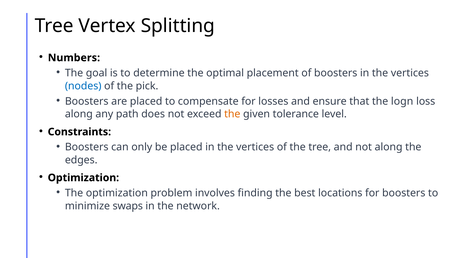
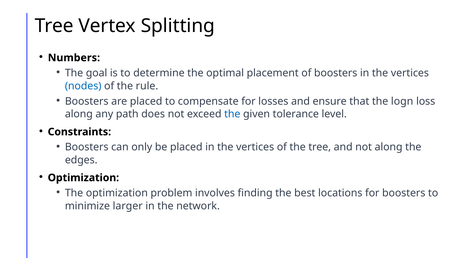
pick: pick -> rule
the at (232, 114) colour: orange -> blue
swaps: swaps -> larger
